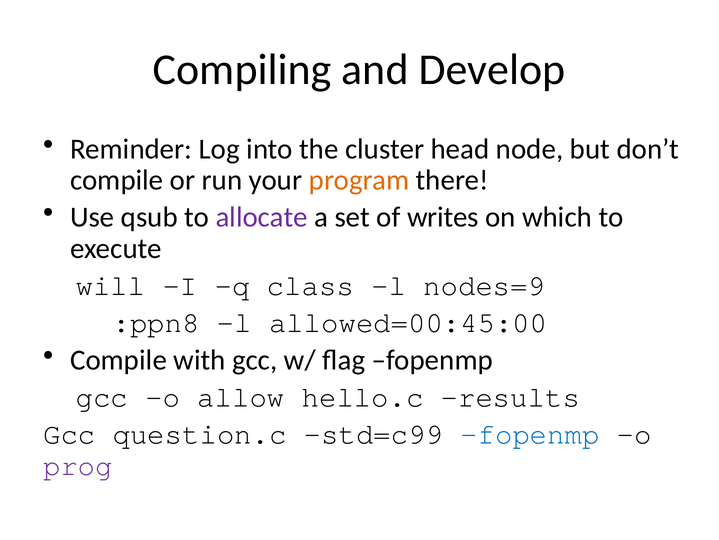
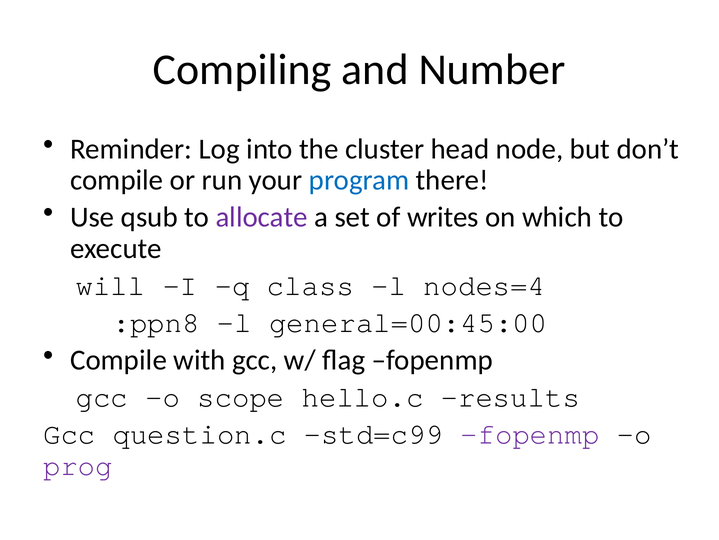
Develop: Develop -> Number
program colour: orange -> blue
nodes=9: nodes=9 -> nodes=4
allowed=00:45:00: allowed=00:45:00 -> general=00:45:00
allow: allow -> scope
fopenmp at (530, 434) colour: blue -> purple
